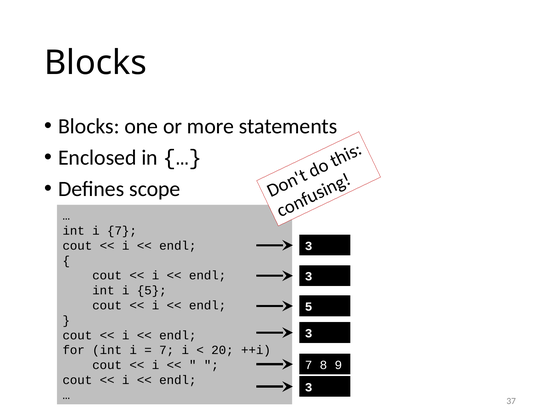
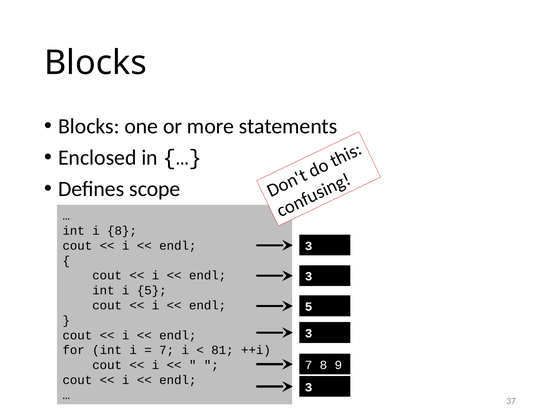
i 7: 7 -> 8
20: 20 -> 81
